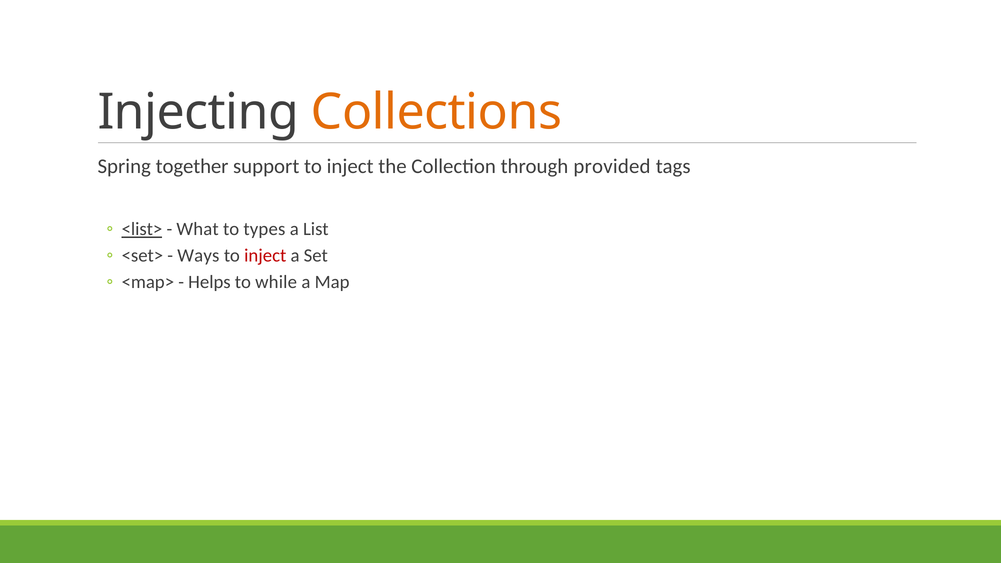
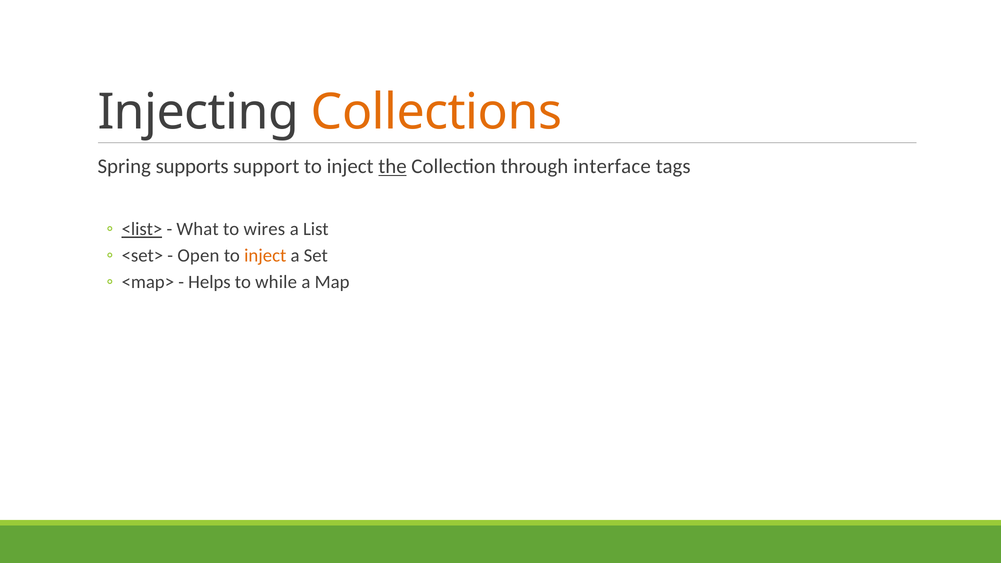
together: together -> supports
the underline: none -> present
provided: provided -> interface
types: types -> wires
Ways: Ways -> Open
inject at (265, 256) colour: red -> orange
